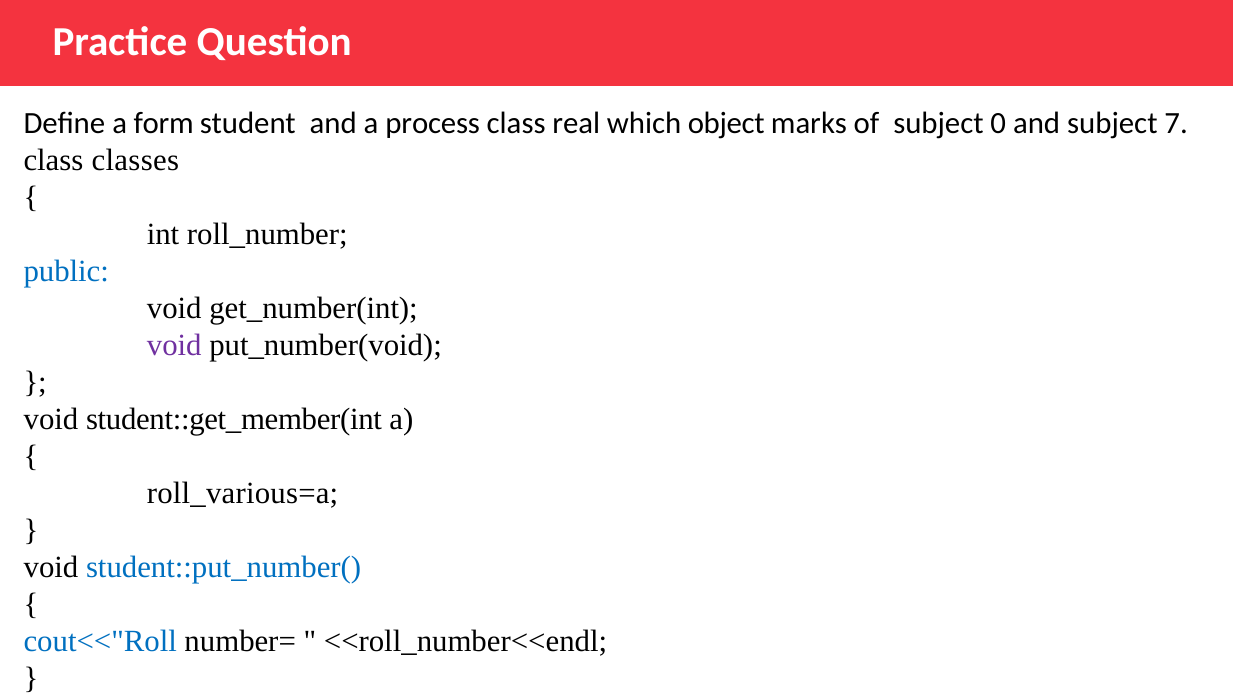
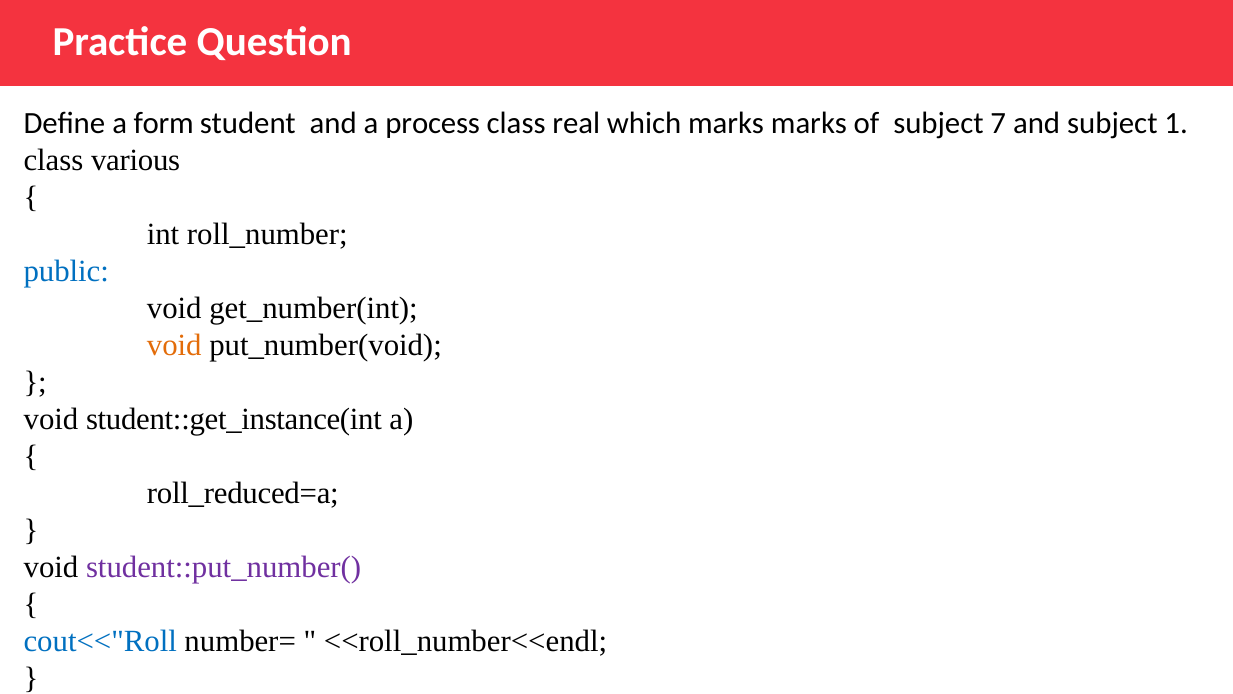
which object: object -> marks
0: 0 -> 7
7: 7 -> 1
classes: classes -> various
void at (174, 345) colour: purple -> orange
student::get_member(int: student::get_member(int -> student::get_instance(int
roll_various=a: roll_various=a -> roll_reduced=a
student::put_number( colour: blue -> purple
